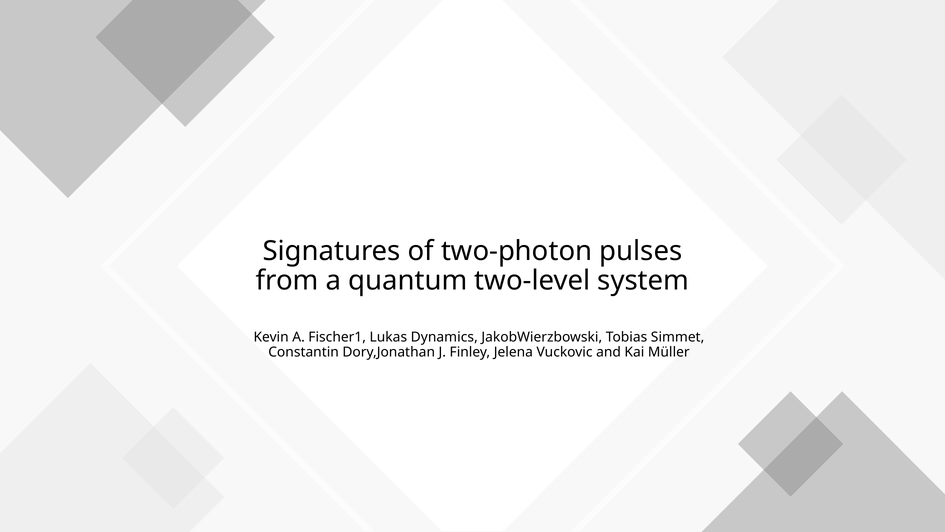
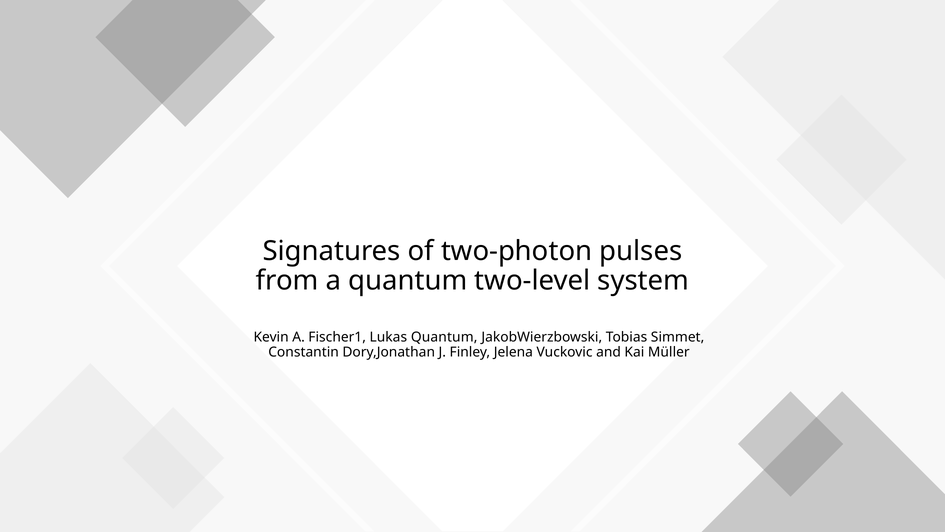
Lukas Dynamics: Dynamics -> Quantum
